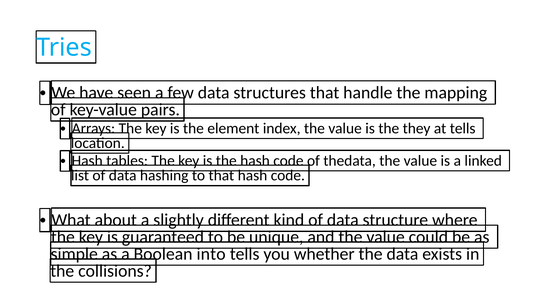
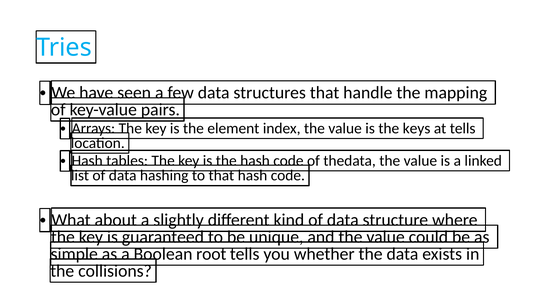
they: they -> keys
into: into -> root
